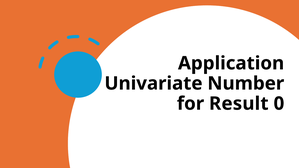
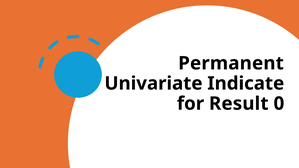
Application: Application -> Permanent
Number: Number -> Indicate
